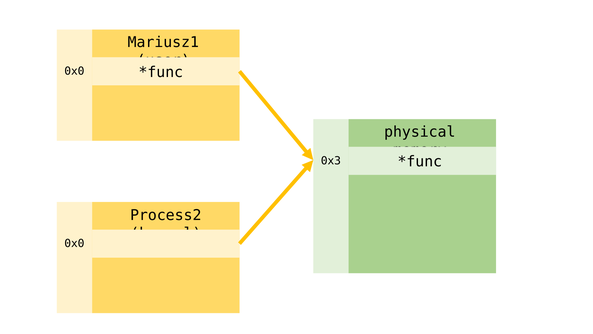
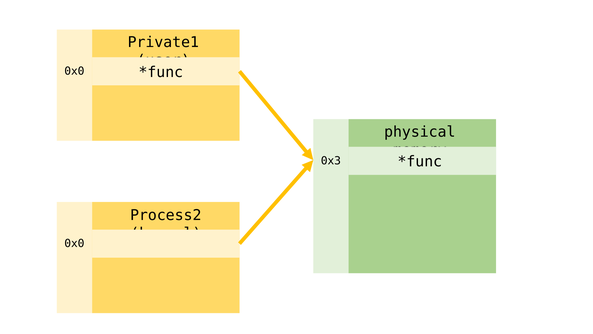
Mariusz1: Mariusz1 -> Private1
